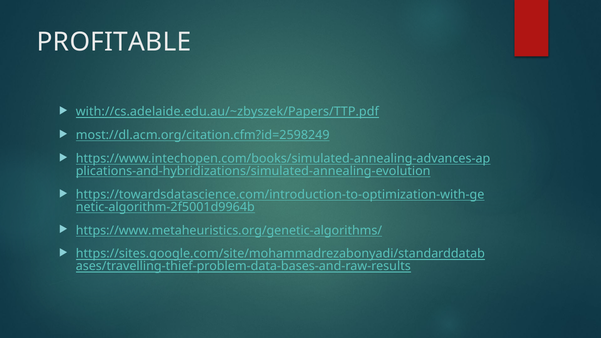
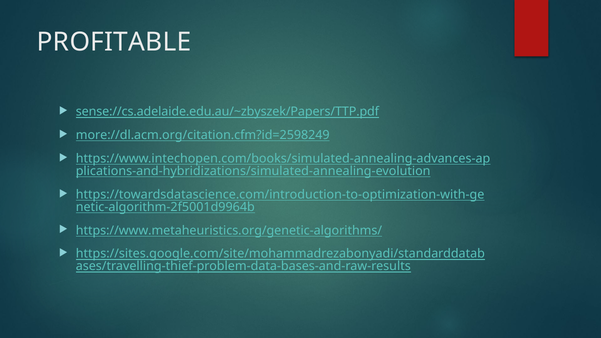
with://cs.adelaide.edu.au/~zbyszek/Papers/TTP.pdf: with://cs.adelaide.edu.au/~zbyszek/Papers/TTP.pdf -> sense://cs.adelaide.edu.au/~zbyszek/Papers/TTP.pdf
most://dl.acm.org/citation.cfm?id=2598249: most://dl.acm.org/citation.cfm?id=2598249 -> more://dl.acm.org/citation.cfm?id=2598249
